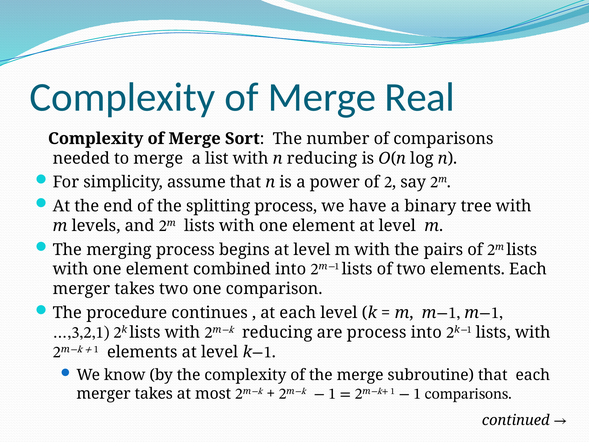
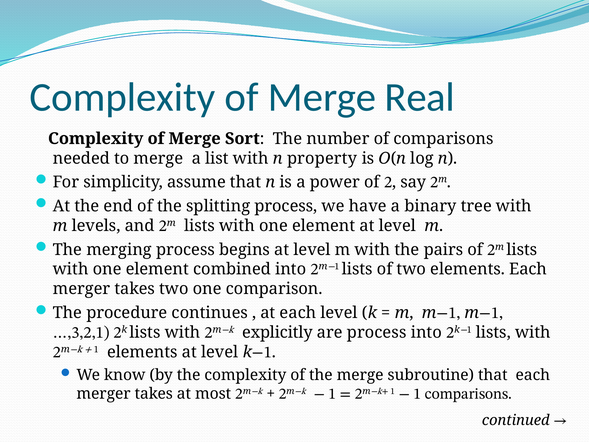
n reducing: reducing -> property
reducing at (277, 332): reducing -> explicitly
